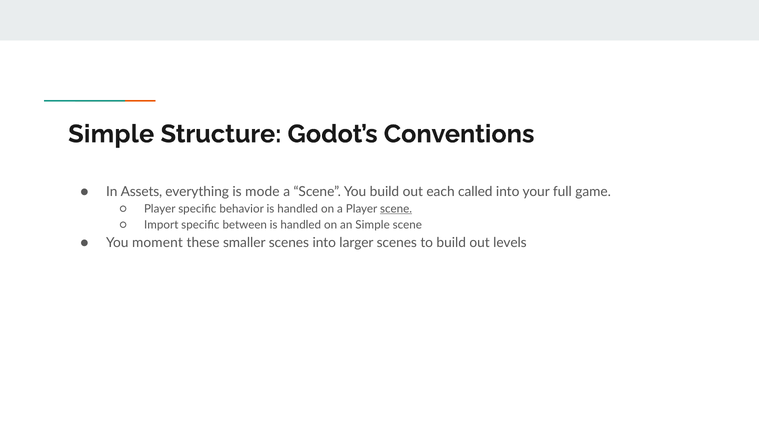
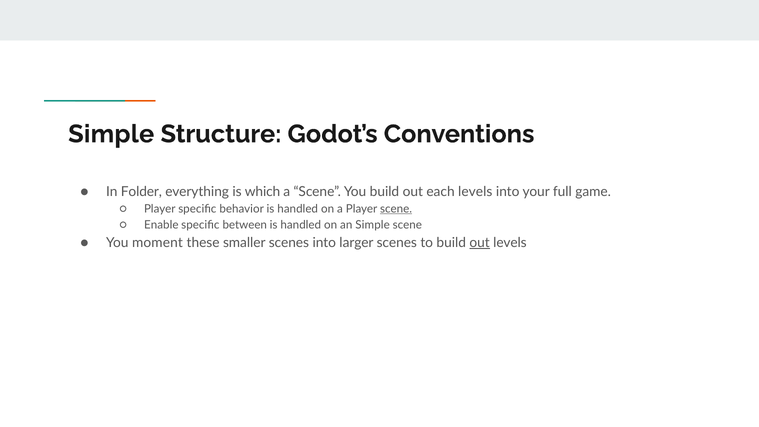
Assets: Assets -> Folder
mode: mode -> which
each called: called -> levels
Import: Import -> Enable
out at (480, 243) underline: none -> present
